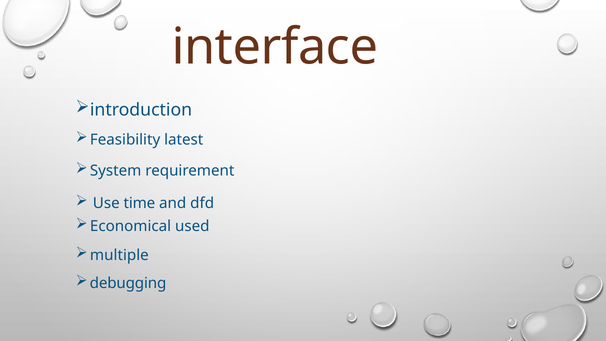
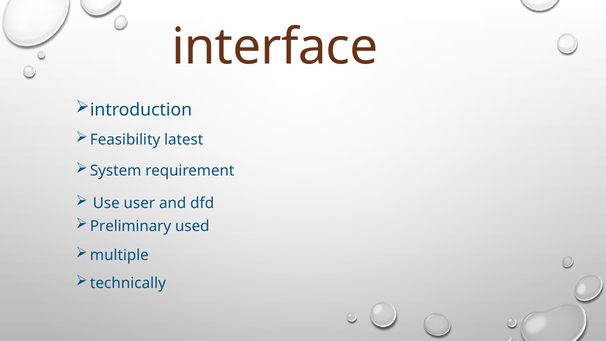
time: time -> user
Economical: Economical -> Preliminary
debugging: debugging -> technically
